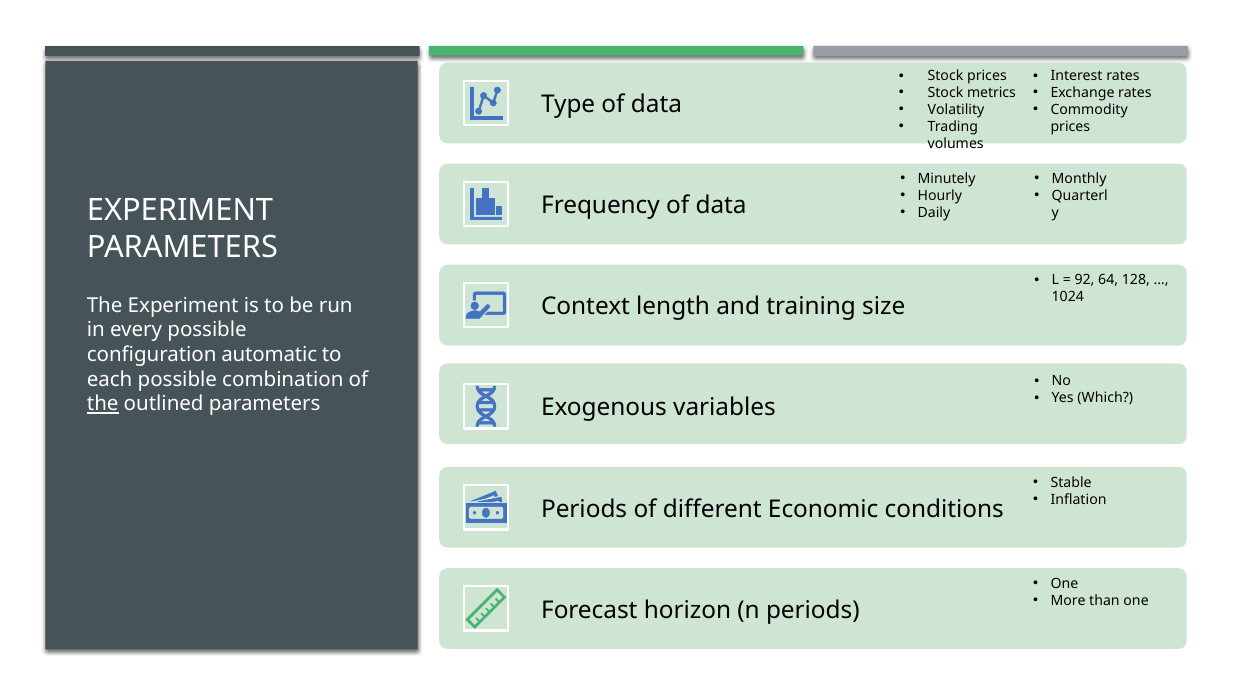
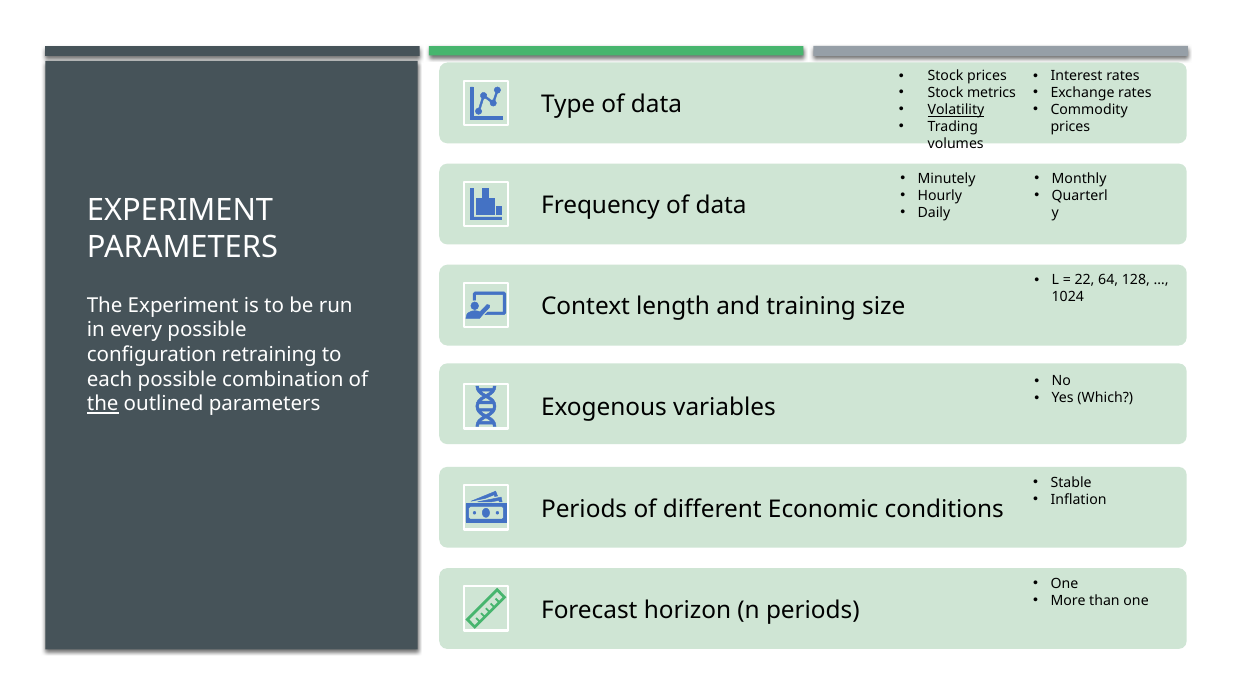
Volatility underline: none -> present
92: 92 -> 22
automatic: automatic -> retraining
